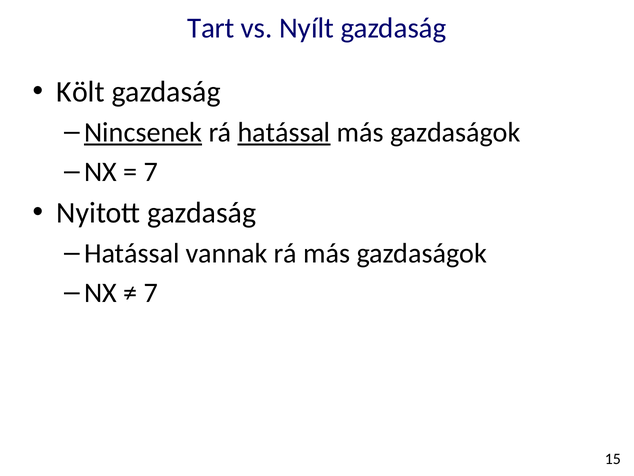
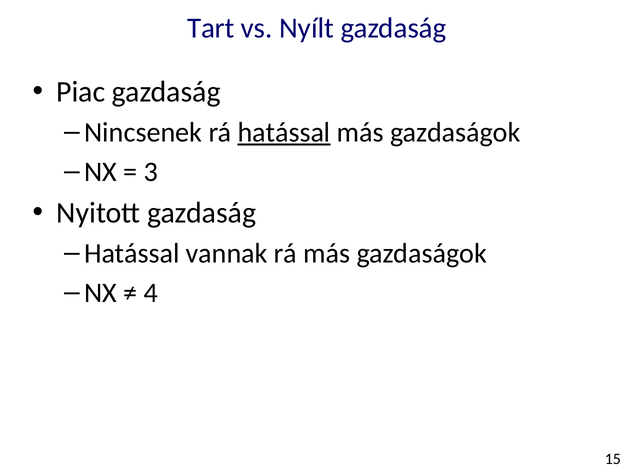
Költ: Költ -> Piac
Nincsenek underline: present -> none
7 at (151, 172): 7 -> 3
7 at (151, 293): 7 -> 4
